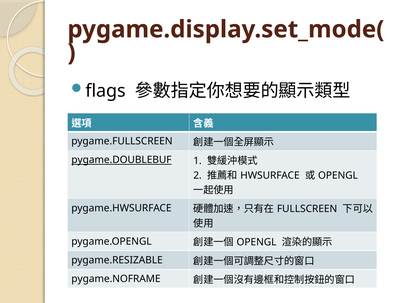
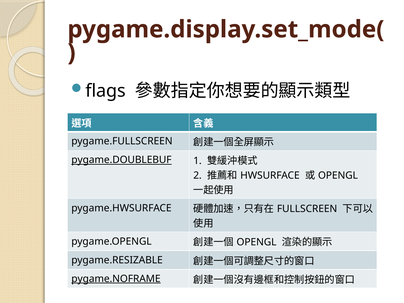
pygame.NOFRAME underline: none -> present
